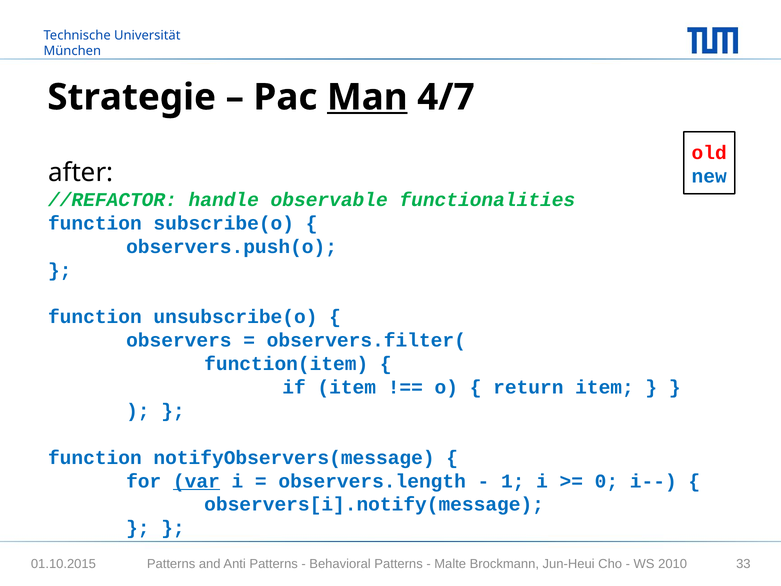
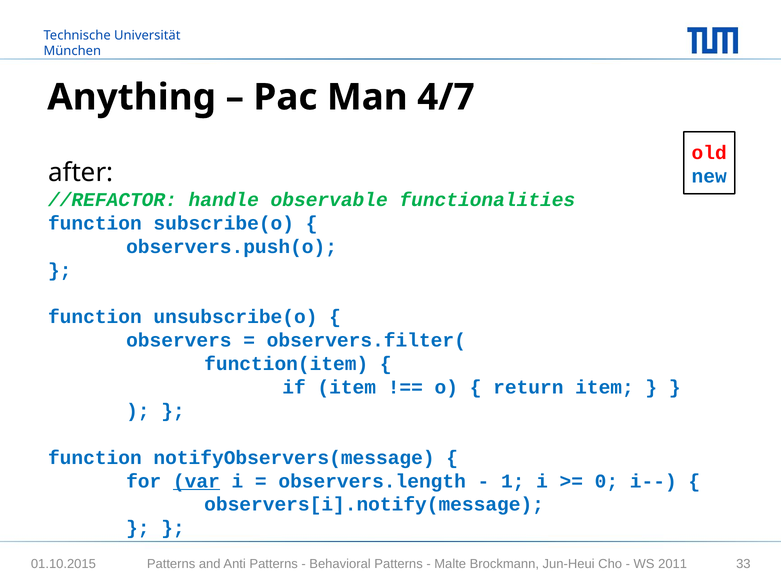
Strategie: Strategie -> Anything
Man underline: present -> none
2010: 2010 -> 2011
